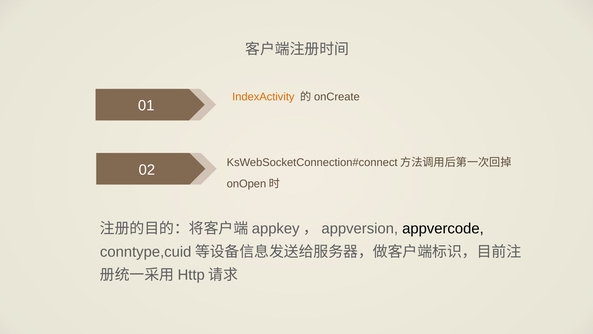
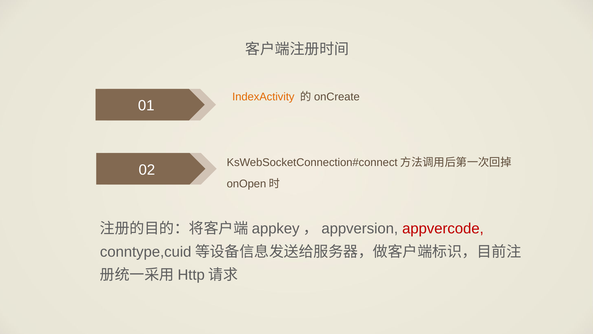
appvercode colour: black -> red
